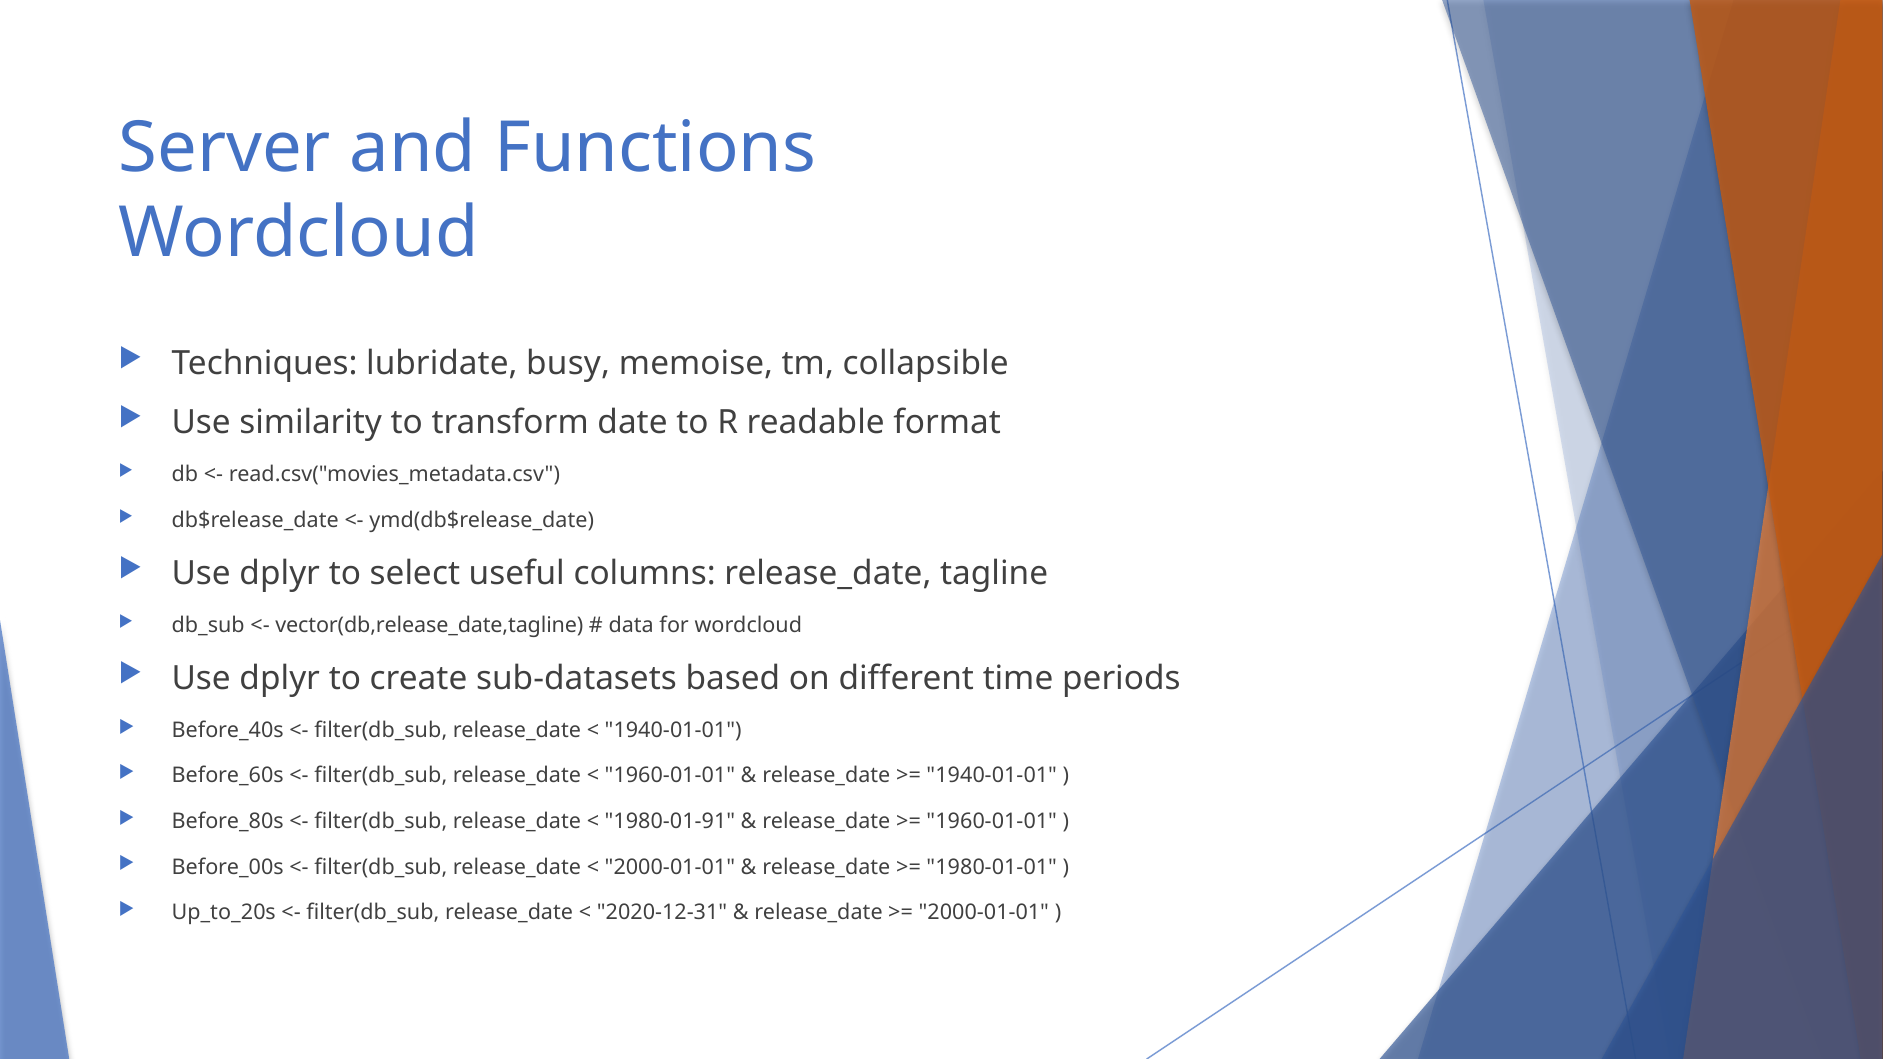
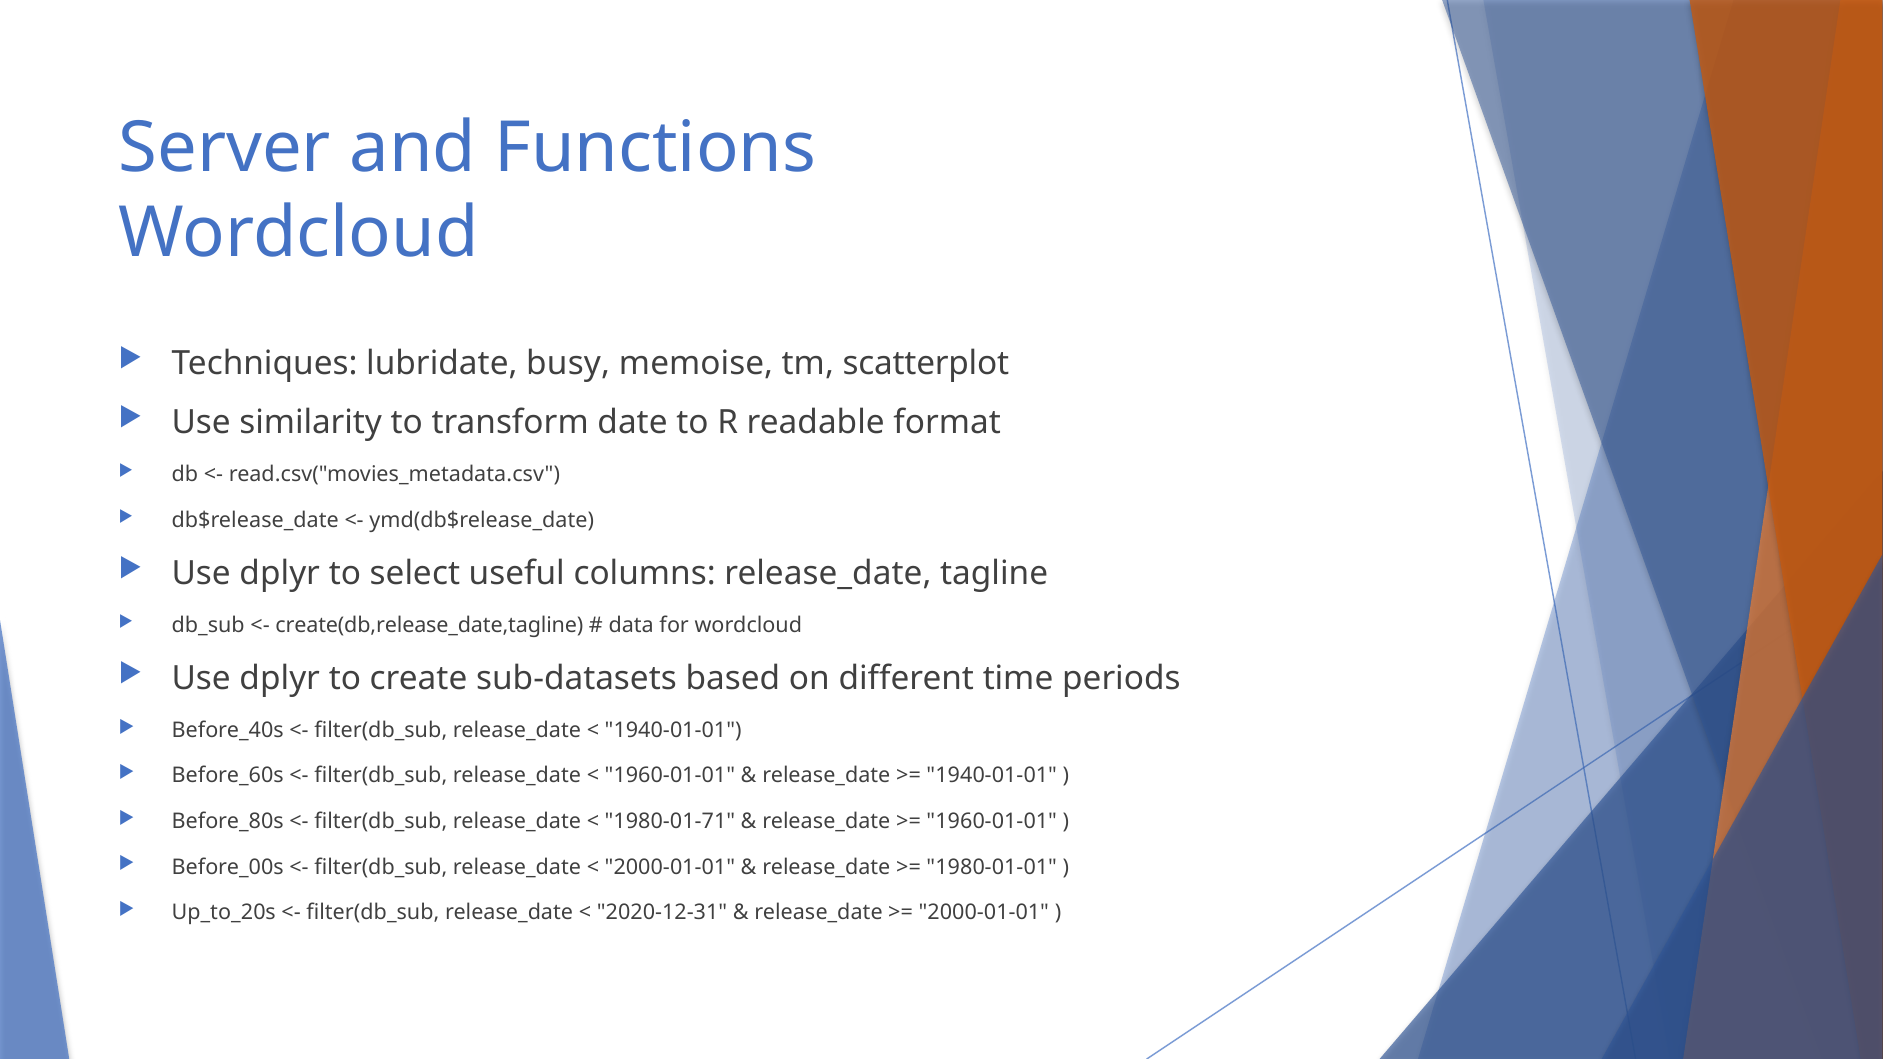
collapsible: collapsible -> scatterplot
vector(db,release_date,tagline: vector(db,release_date,tagline -> create(db,release_date,tagline
1980-01-91: 1980-01-91 -> 1980-01-71
